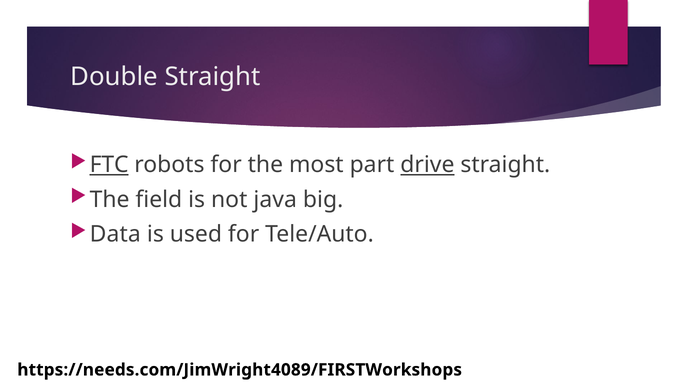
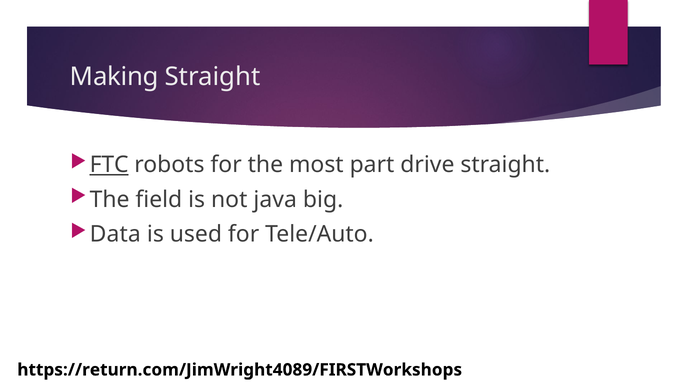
Double: Double -> Making
drive underline: present -> none
https://needs.com/JimWright4089/FIRSTWorkshops: https://needs.com/JimWright4089/FIRSTWorkshops -> https://return.com/JimWright4089/FIRSTWorkshops
